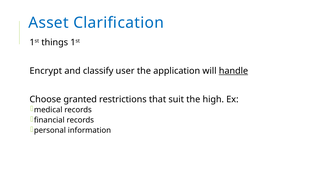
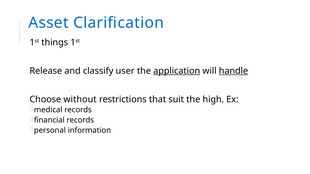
Encrypt: Encrypt -> Release
application underline: none -> present
granted: granted -> without
